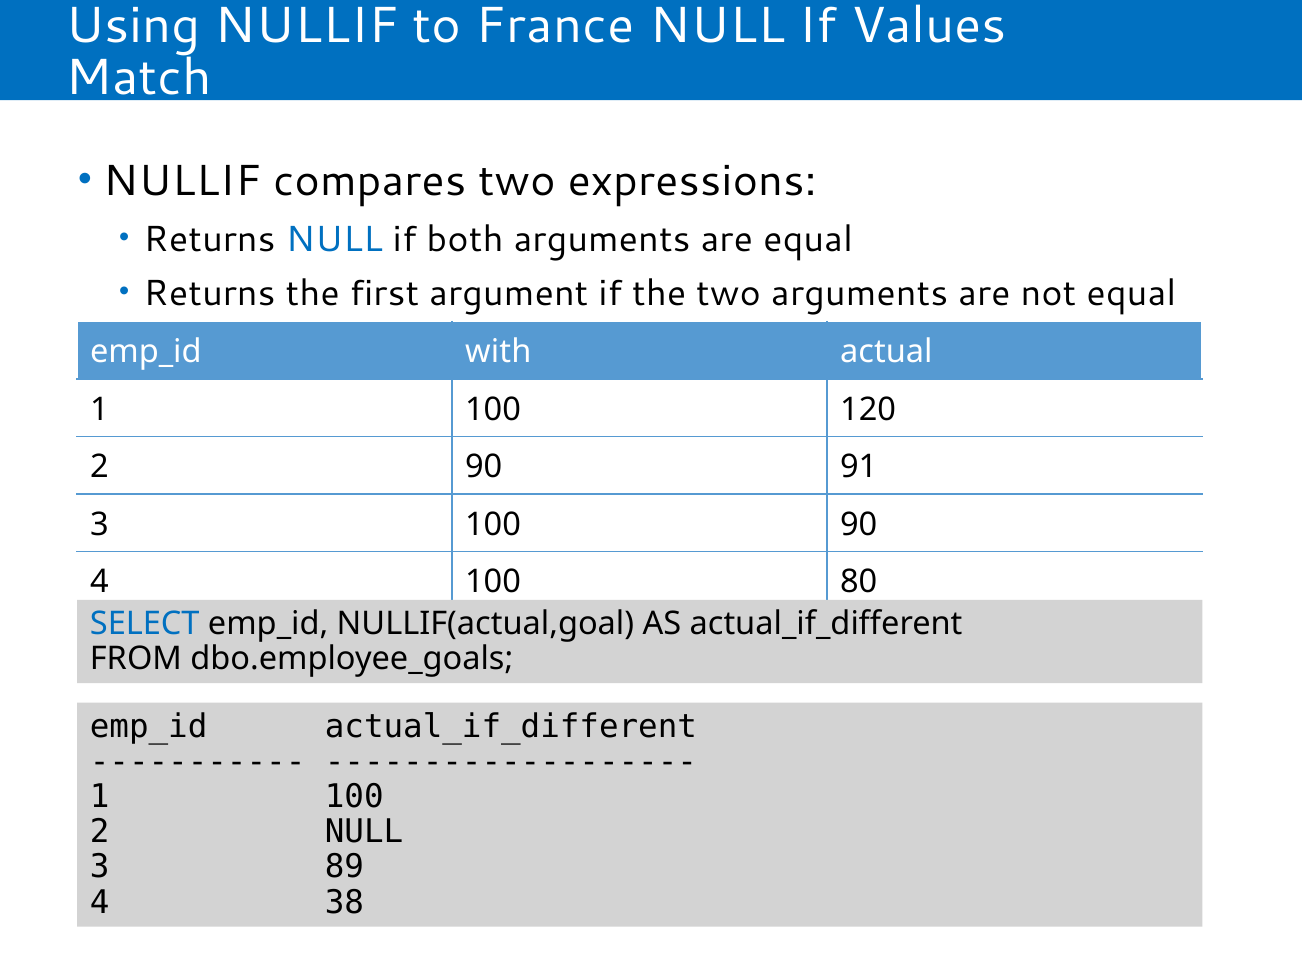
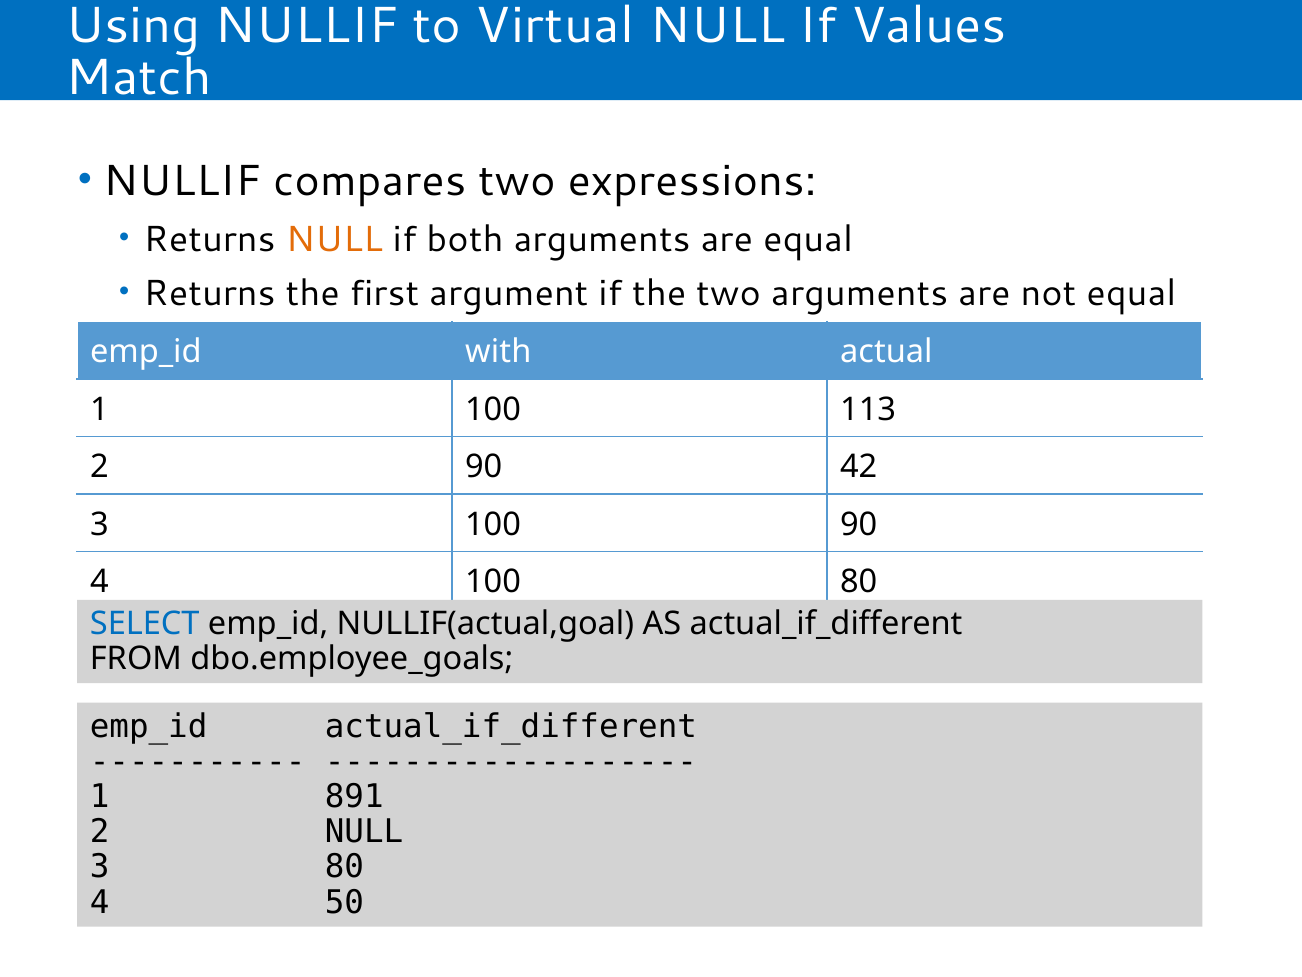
France: France -> Virtual
NULL at (334, 239) colour: blue -> orange
120: 120 -> 113
91: 91 -> 42
100 at (354, 796): 100 -> 891
3 89: 89 -> 80
38: 38 -> 50
